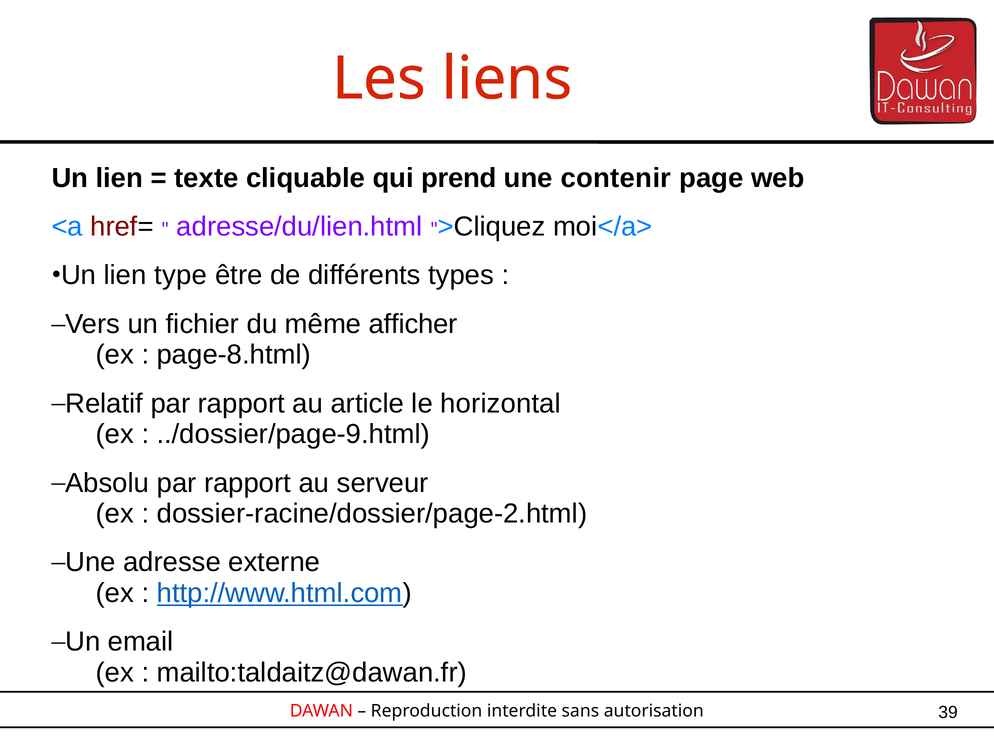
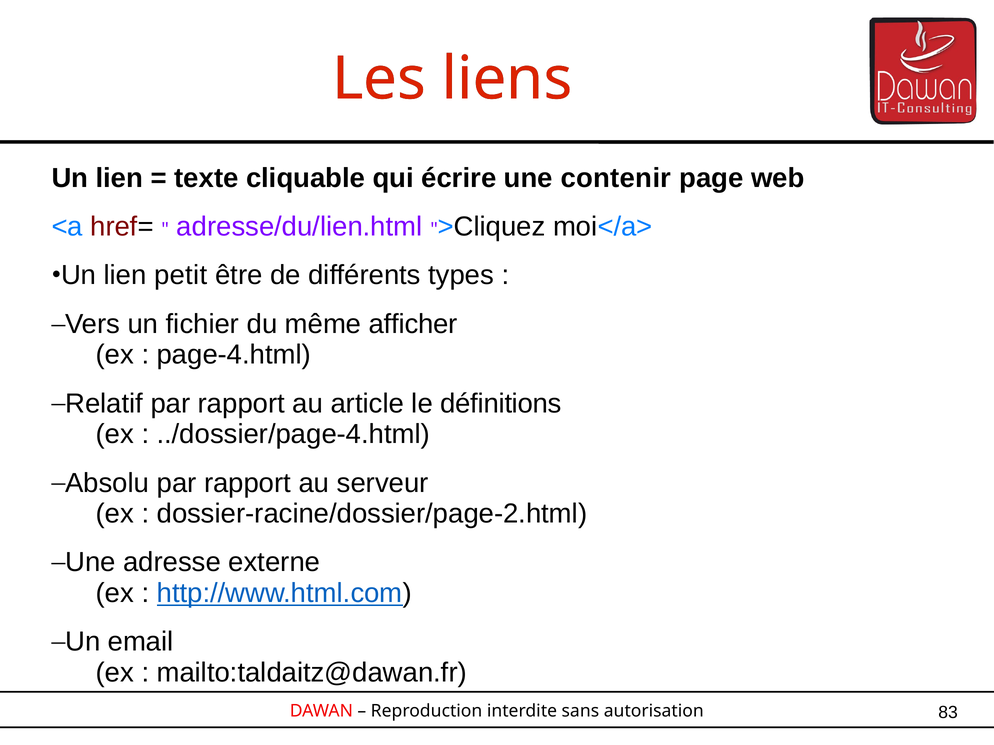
prend: prend -> écrire
type: type -> petit
page-8.html: page-8.html -> page-4.html
horizontal: horizontal -> définitions
../dossier/page-9.html: ../dossier/page-9.html -> ../dossier/page-4.html
39: 39 -> 83
